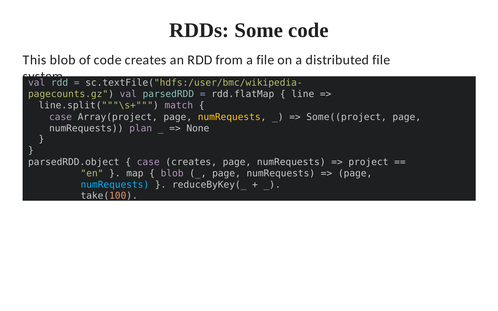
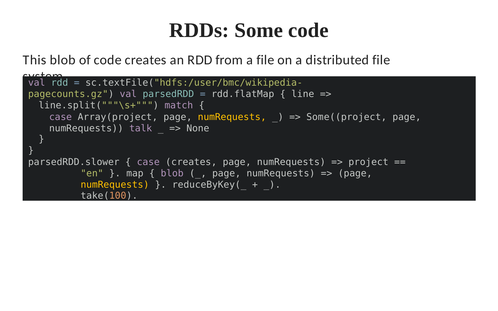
plan: plan -> talk
parsedRDD.object: parsedRDD.object -> parsedRDD.slower
numRequests at (115, 185) colour: light blue -> yellow
